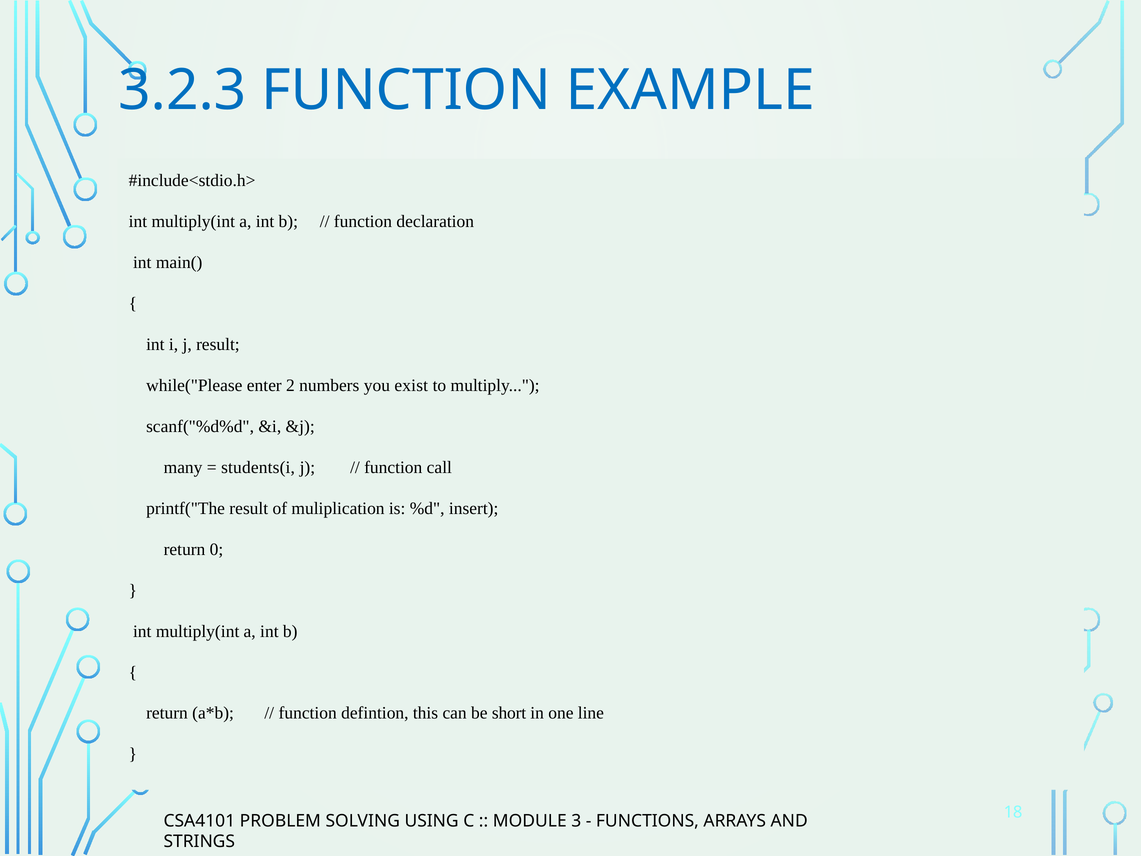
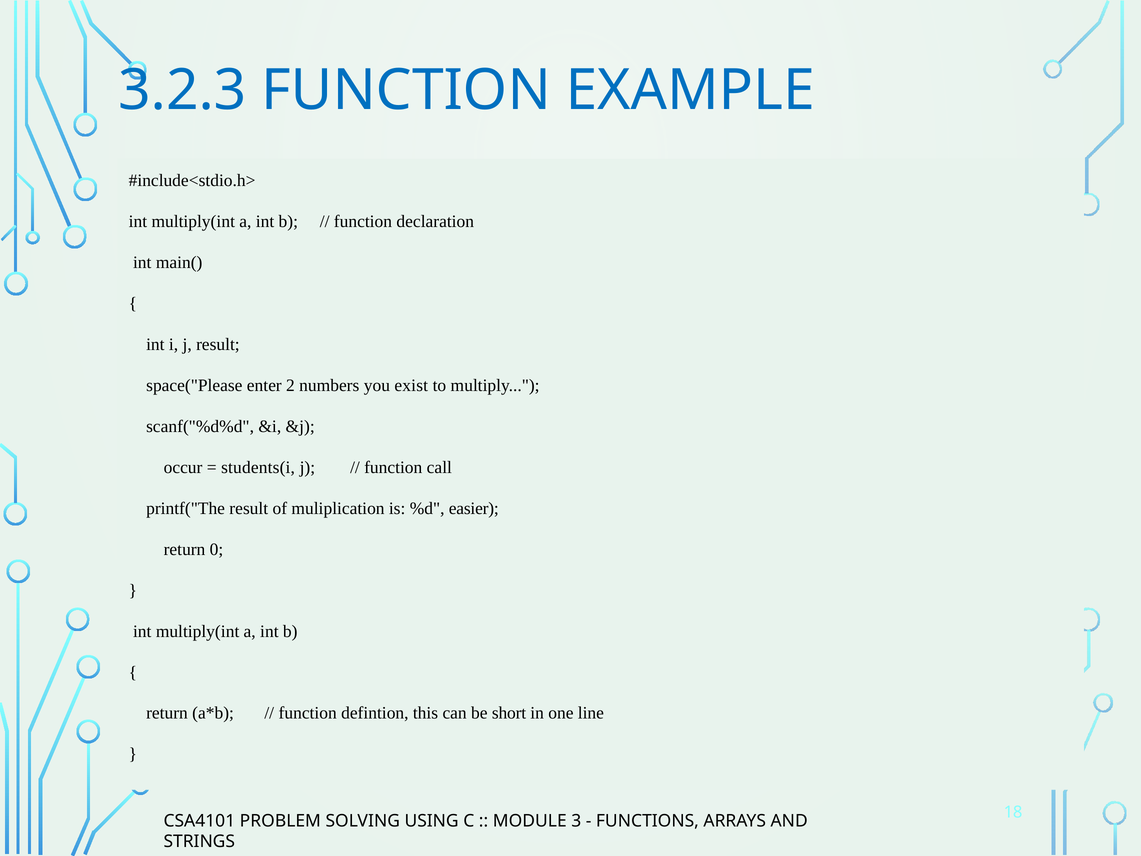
while("Please: while("Please -> space("Please
many: many -> occur
insert: insert -> easier
